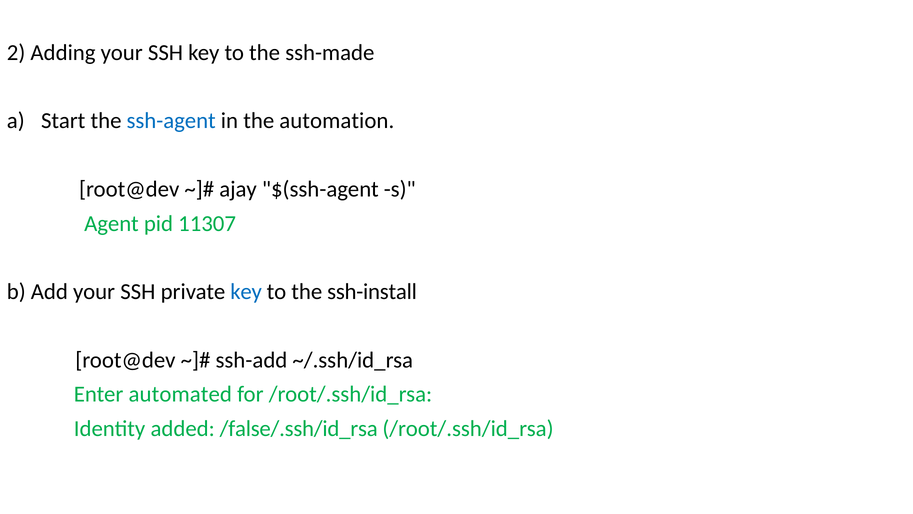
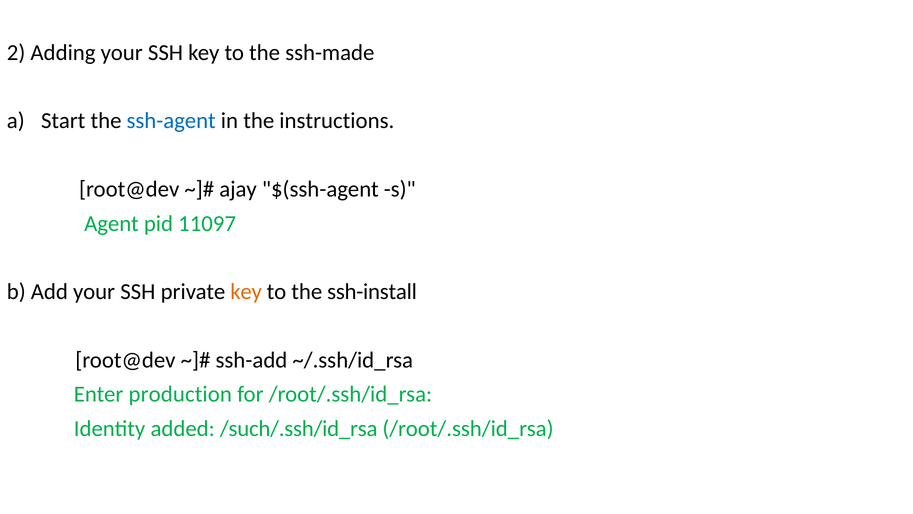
automation: automation -> instructions
11307: 11307 -> 11097
key at (246, 292) colour: blue -> orange
automated: automated -> production
/false/.ssh/id_rsa: /false/.ssh/id_rsa -> /such/.ssh/id_rsa
